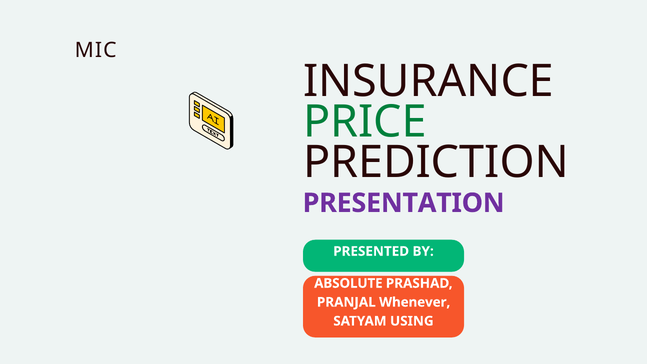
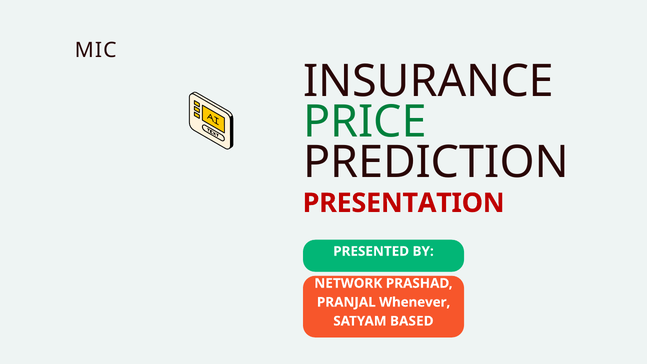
PRESENTATION colour: purple -> red
ABSOLUTE: ABSOLUTE -> NETWORK
USING: USING -> BASED
